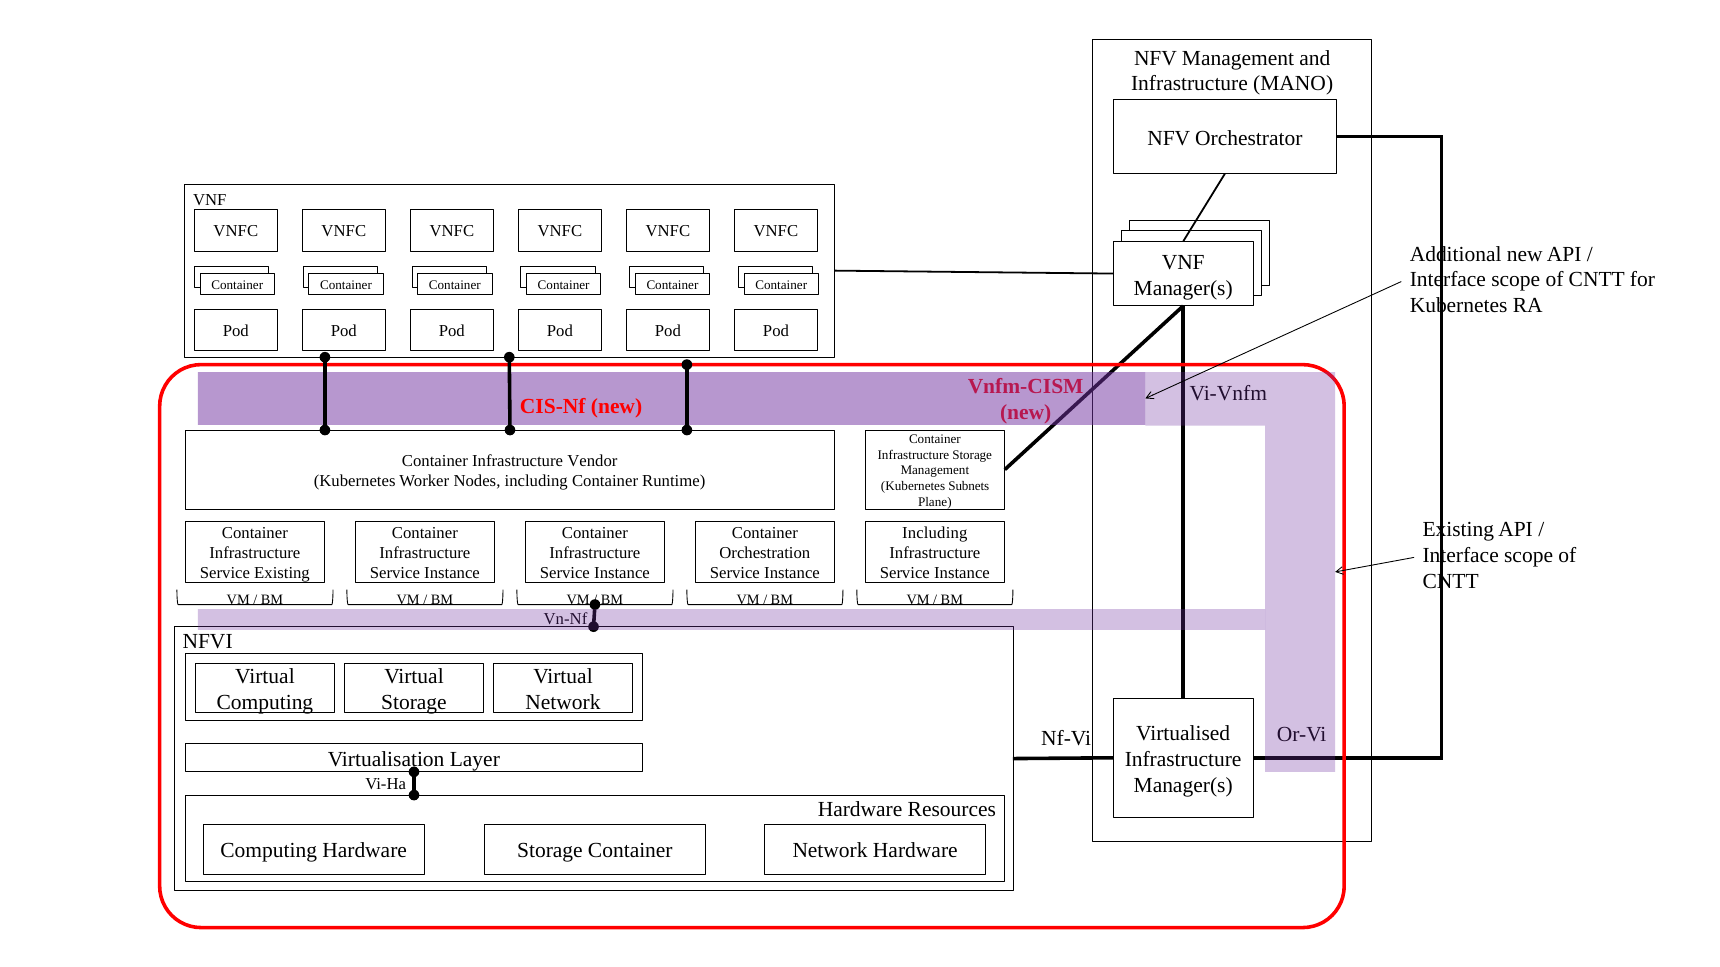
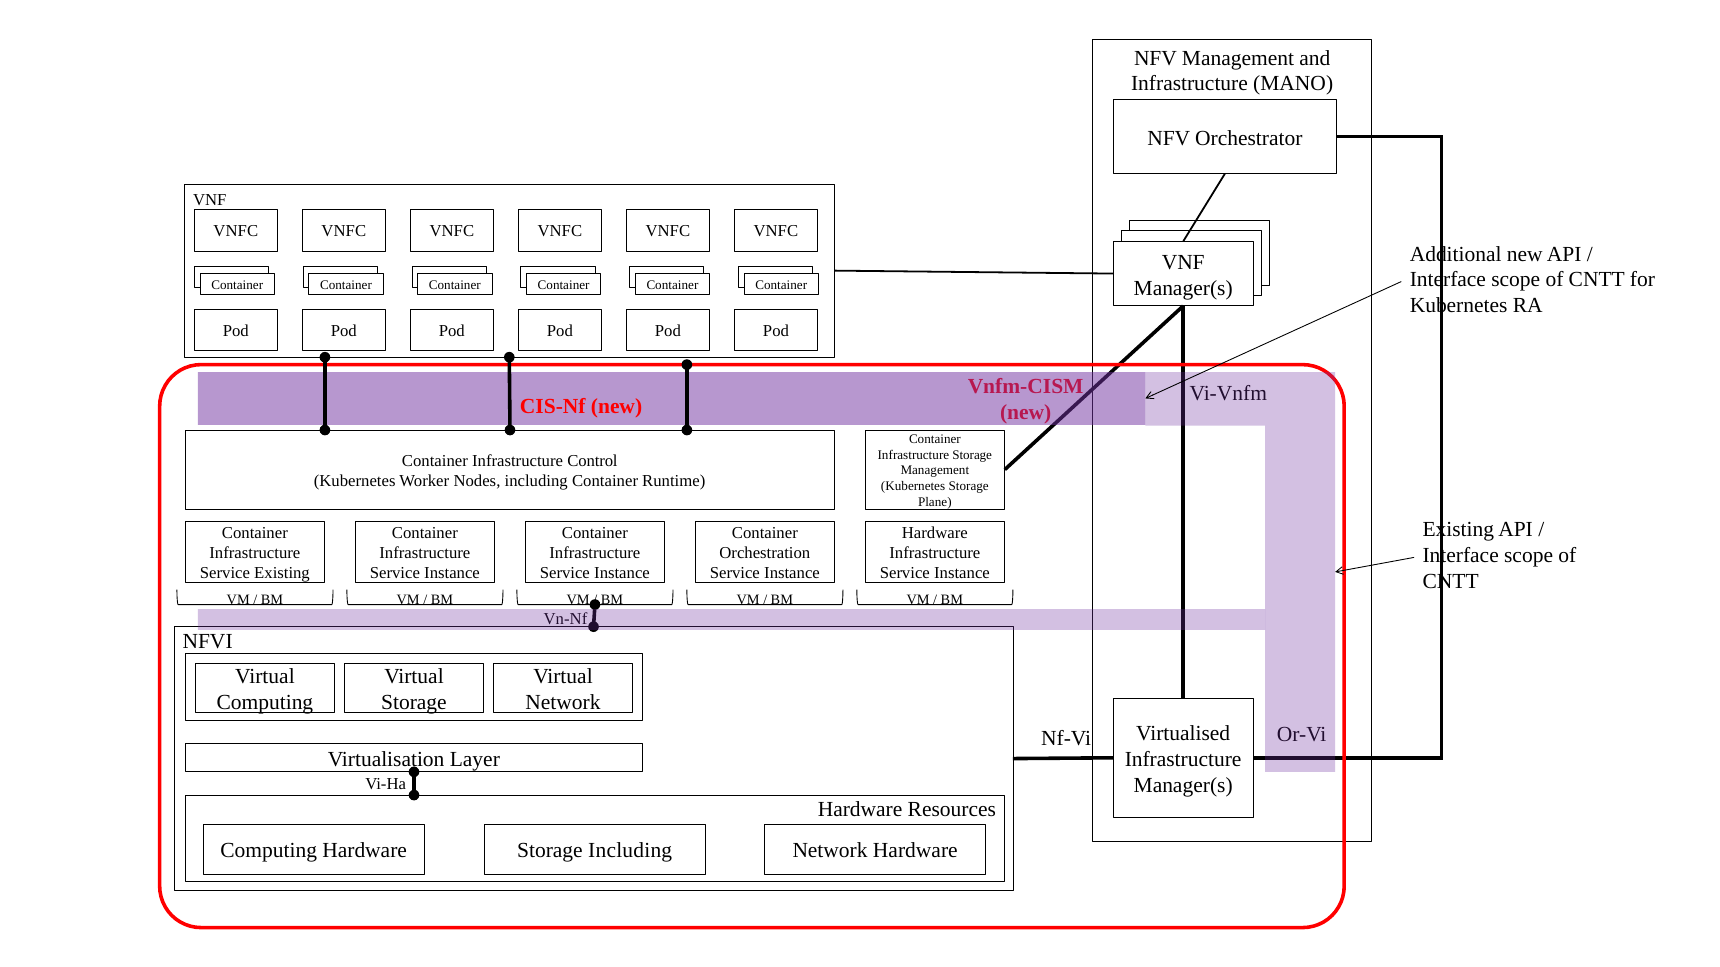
Vendor: Vendor -> Control
Kubernetes Subnets: Subnets -> Storage
Including at (935, 533): Including -> Hardware
Storage Container: Container -> Including
